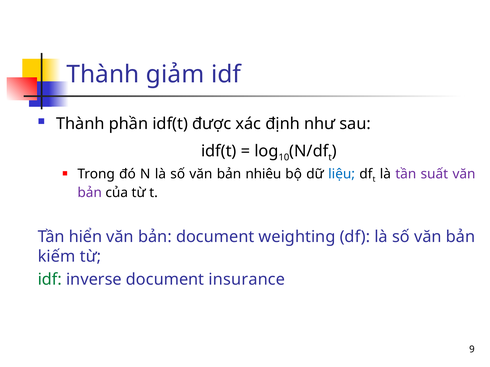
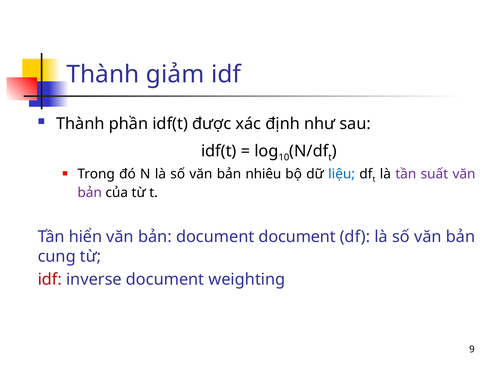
document weighting: weighting -> document
kiếm: kiếm -> cung
idf at (50, 280) colour: green -> red
insurance: insurance -> weighting
